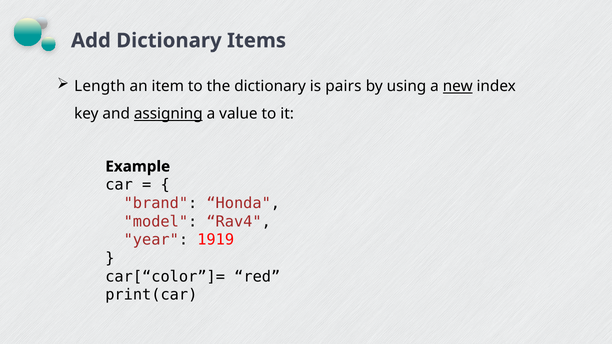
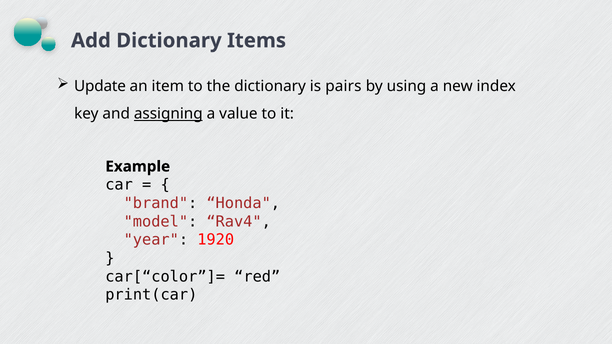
Length: Length -> Update
new underline: present -> none
1919: 1919 -> 1920
